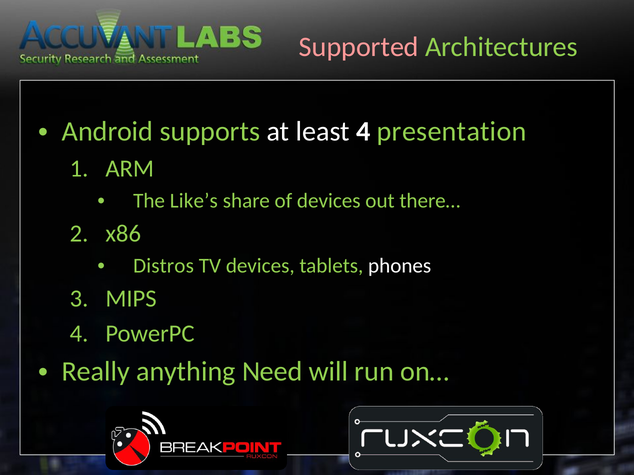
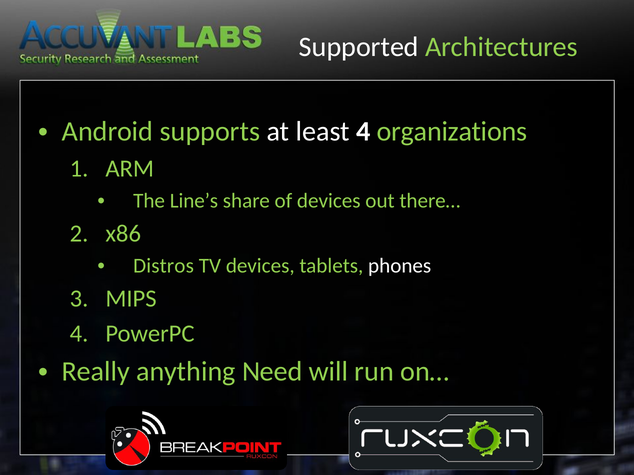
Supported colour: pink -> white
presentation: presentation -> organizations
Like’s: Like’s -> Line’s
